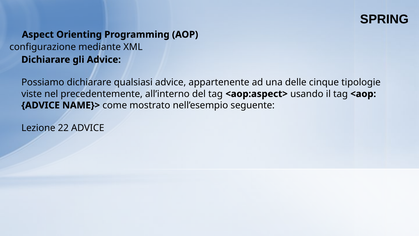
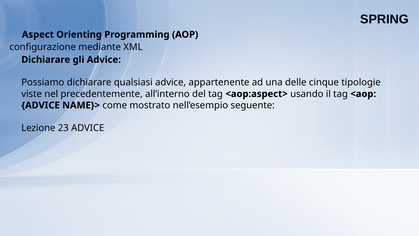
22: 22 -> 23
